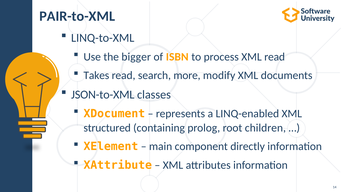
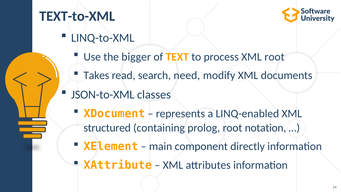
PAIR-to-XML: PAIR-to-XML -> TEXT-to-XML
ISBN: ISBN -> TEXT
XML read: read -> root
more: more -> need
children: children -> notation
